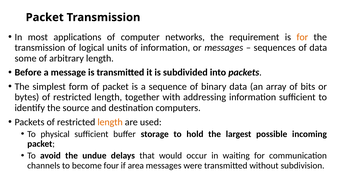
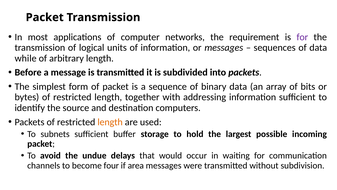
for at (302, 37) colour: orange -> purple
some: some -> while
physical: physical -> subnets
